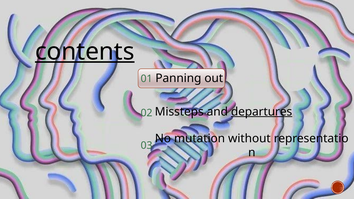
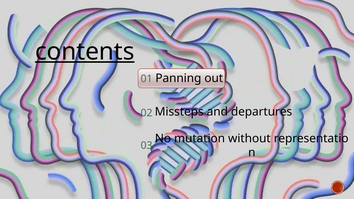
departures underline: present -> none
